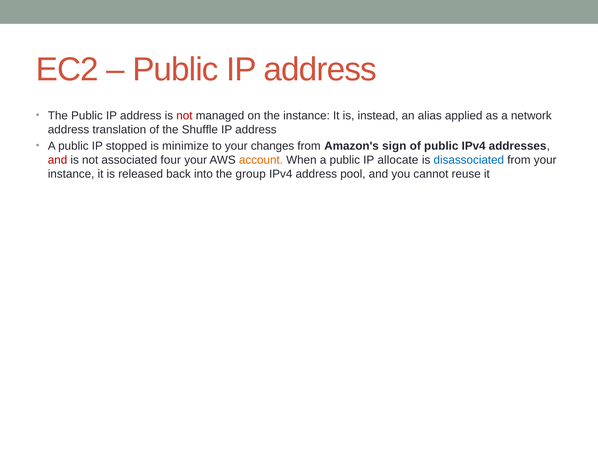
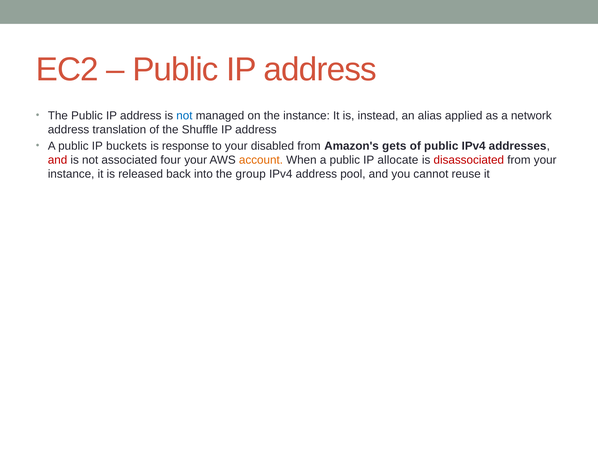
not at (184, 115) colour: red -> blue
stopped: stopped -> buckets
minimize: minimize -> response
changes: changes -> disabled
sign: sign -> gets
disassociated colour: blue -> red
